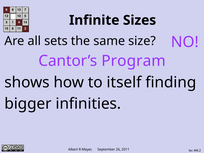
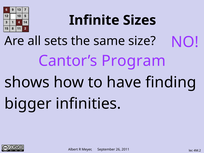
itself: itself -> have
